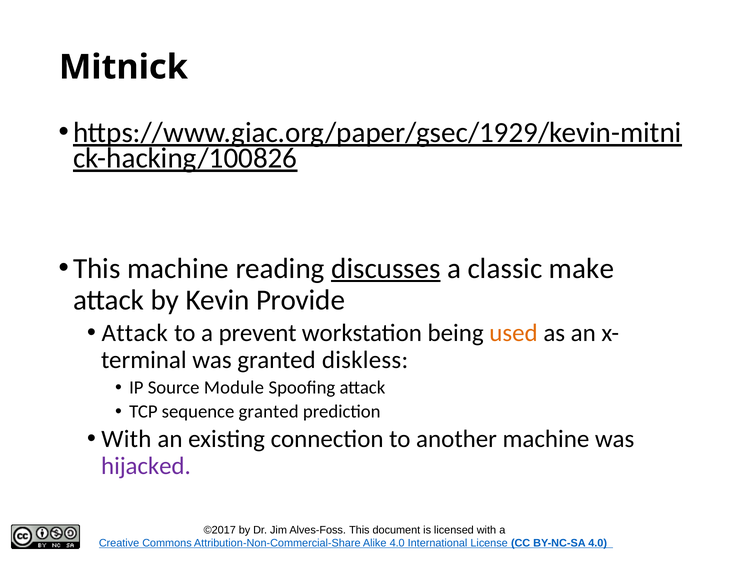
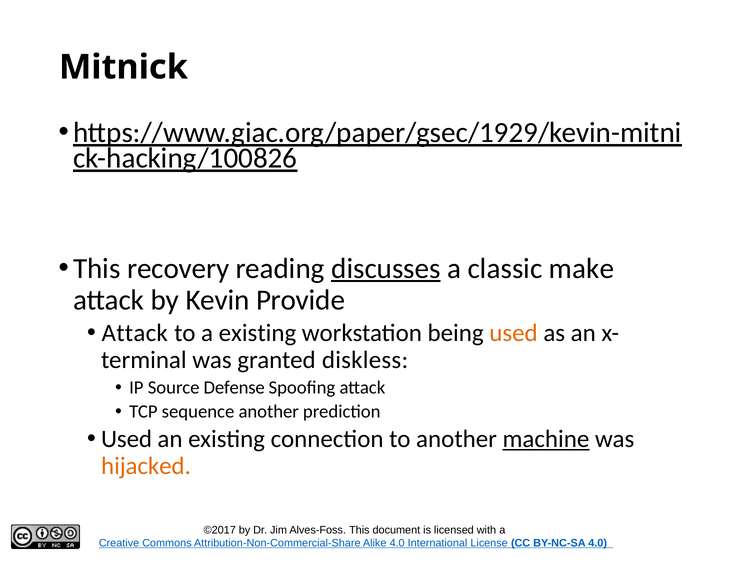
This machine: machine -> recovery
a prevent: prevent -> existing
Module: Module -> Defense
sequence granted: granted -> another
With at (126, 439): With -> Used
machine at (546, 439) underline: none -> present
hijacked colour: purple -> orange
